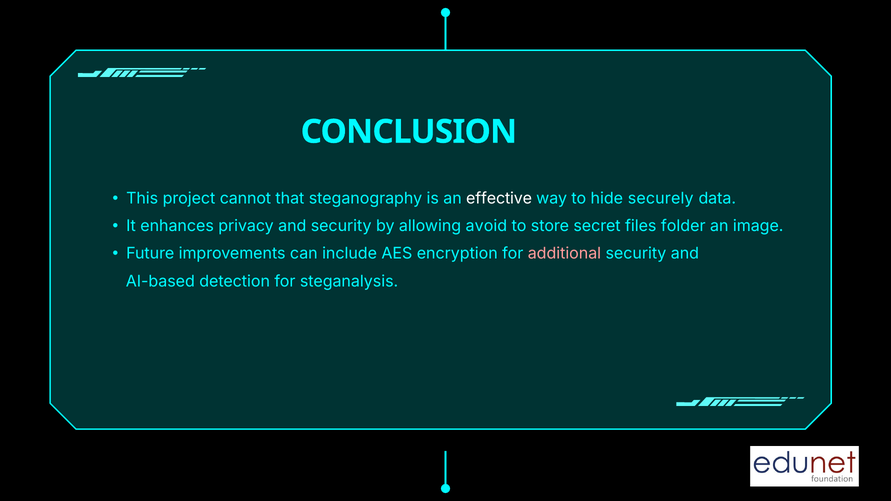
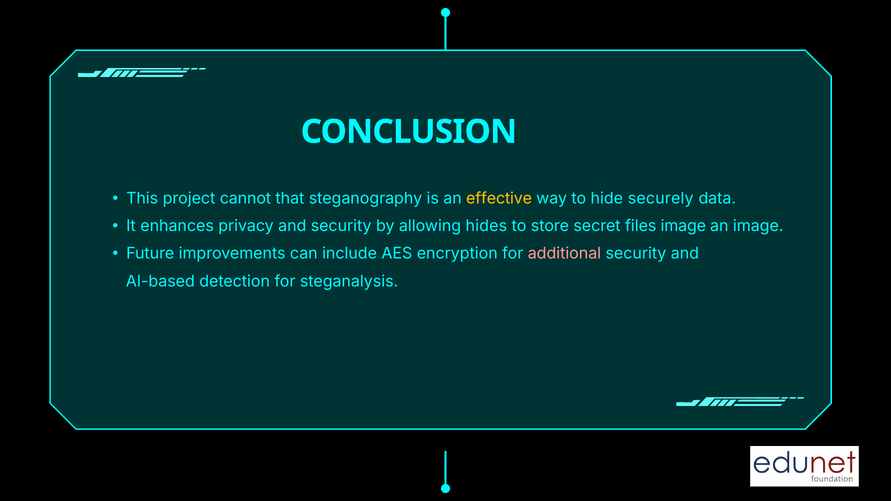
effective colour: white -> yellow
avoid: avoid -> hides
files folder: folder -> image
